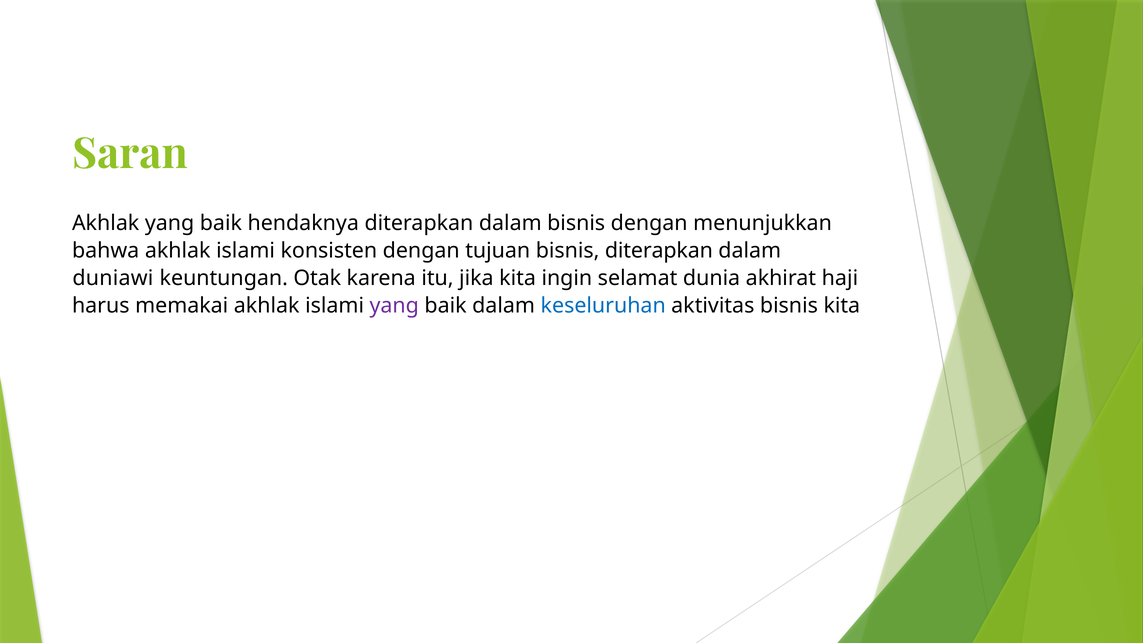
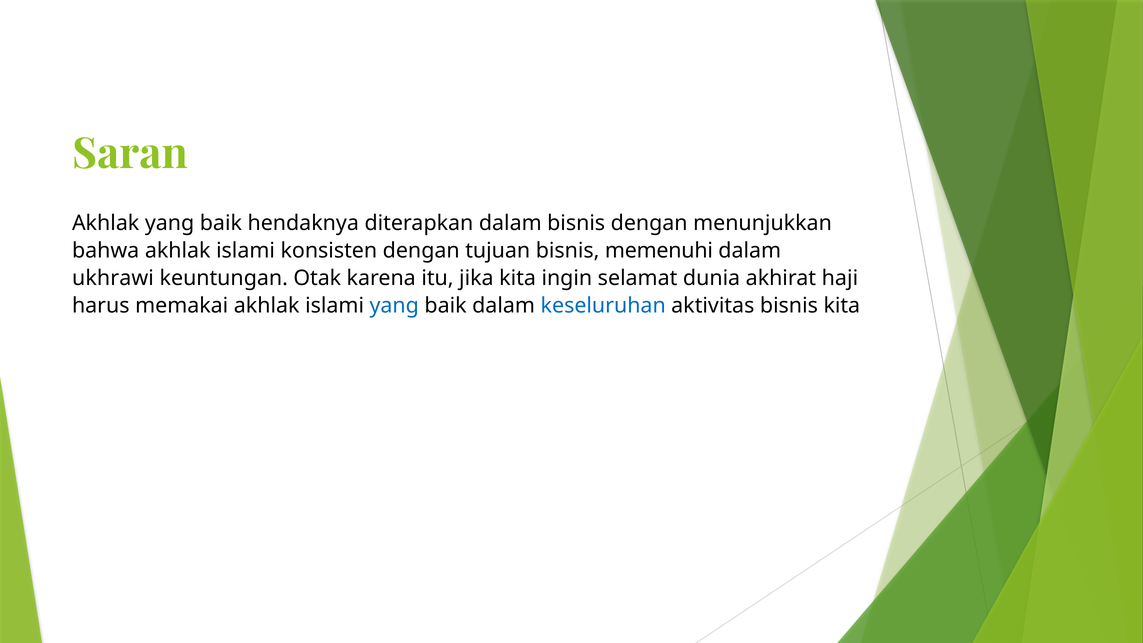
bisnis diterapkan: diterapkan -> memenuhi
duniawi: duniawi -> ukhrawi
yang at (394, 306) colour: purple -> blue
